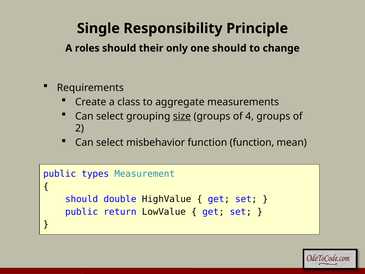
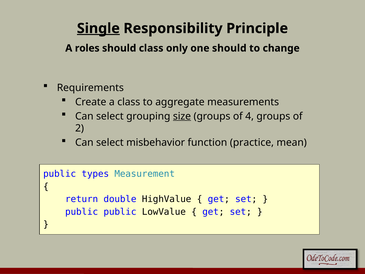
Single underline: none -> present
should their: their -> class
function function: function -> practice
should at (82, 199): should -> return
public return: return -> public
